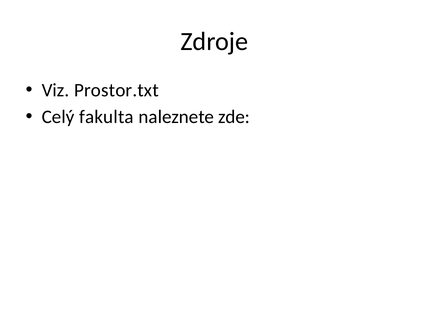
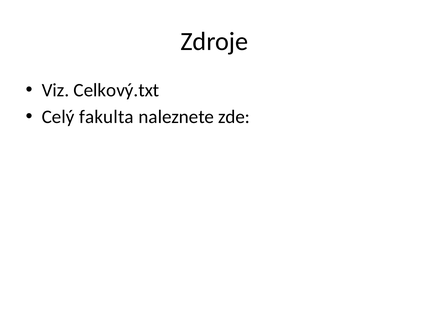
Prostor.txt: Prostor.txt -> Celkový.txt
